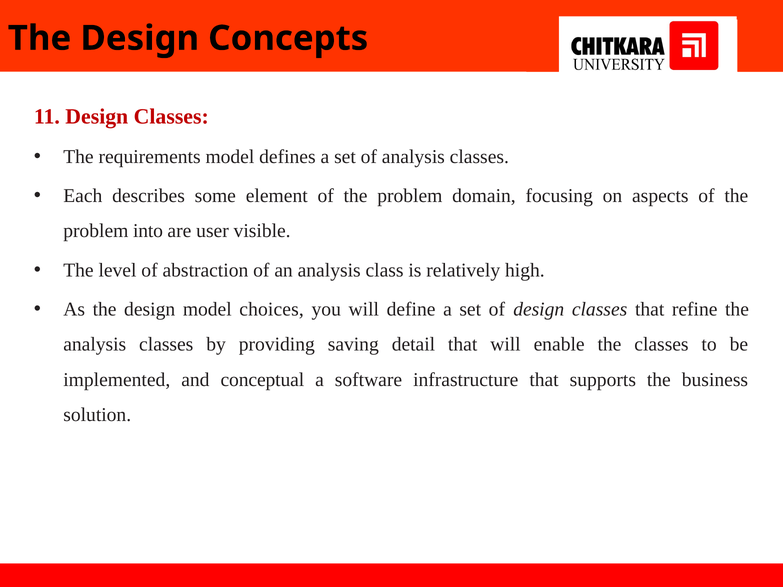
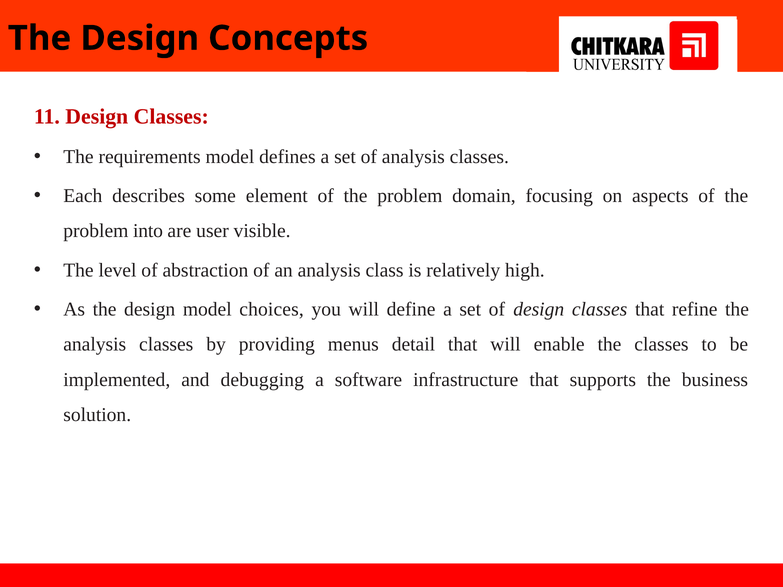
saving: saving -> menus
conceptual: conceptual -> debugging
